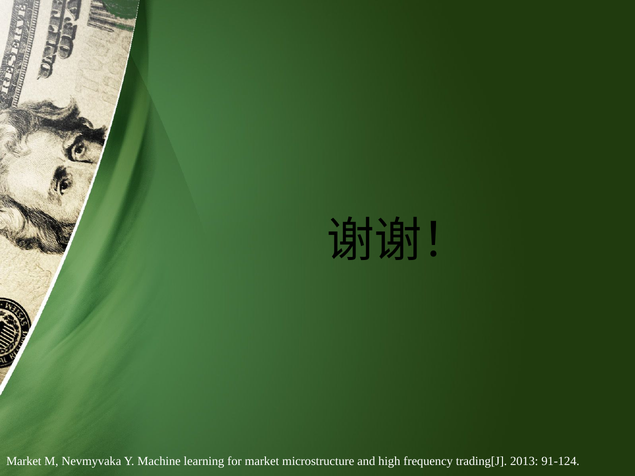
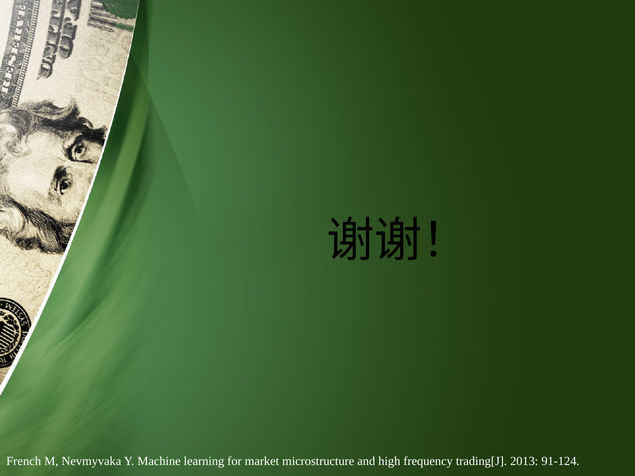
Market at (24, 462): Market -> French
